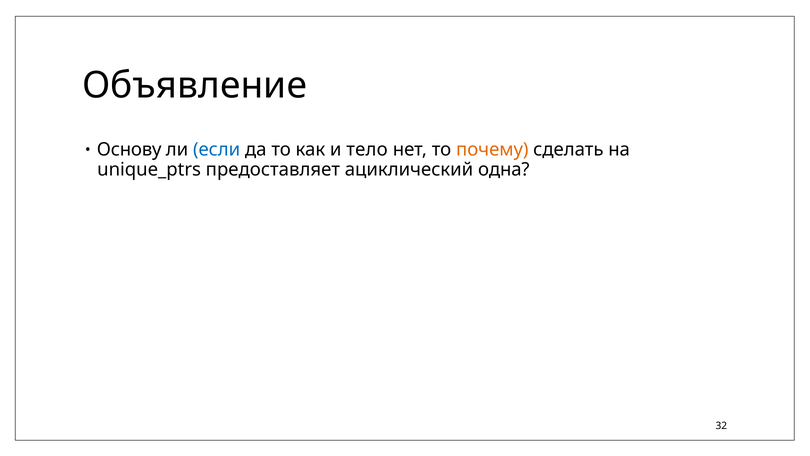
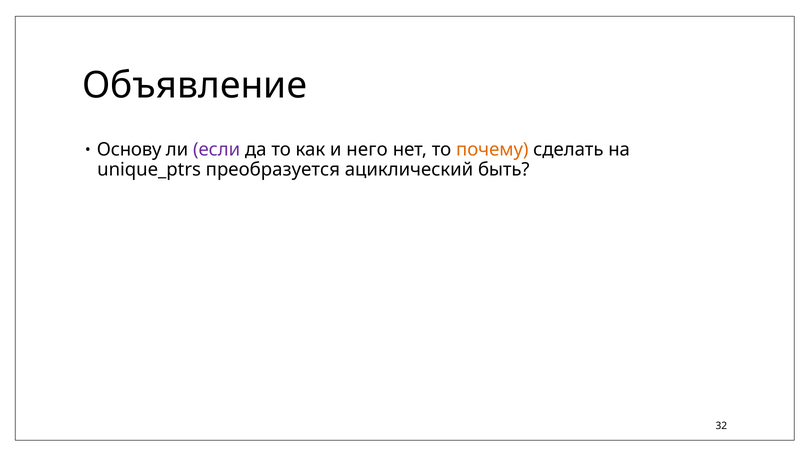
если colour: blue -> purple
тело: тело -> него
предоставляет: предоставляет -> преобразуется
одна: одна -> быть
